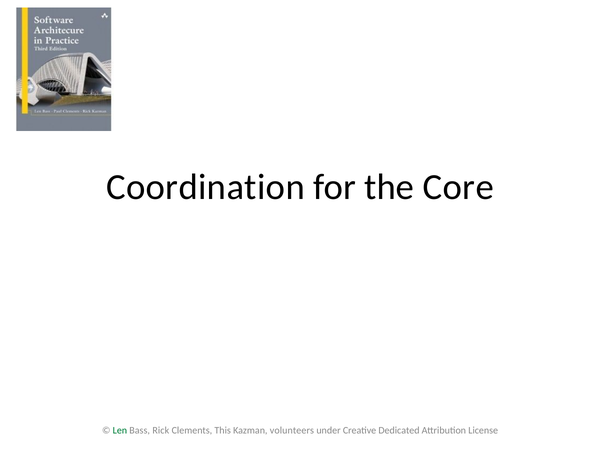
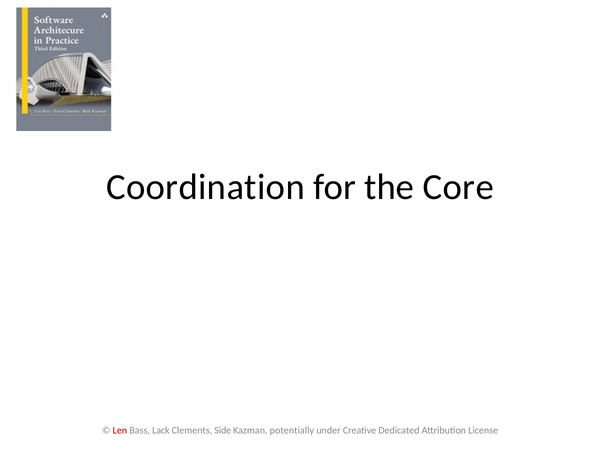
Len colour: green -> red
Rick: Rick -> Lack
This: This -> Side
volunteers: volunteers -> potentially
